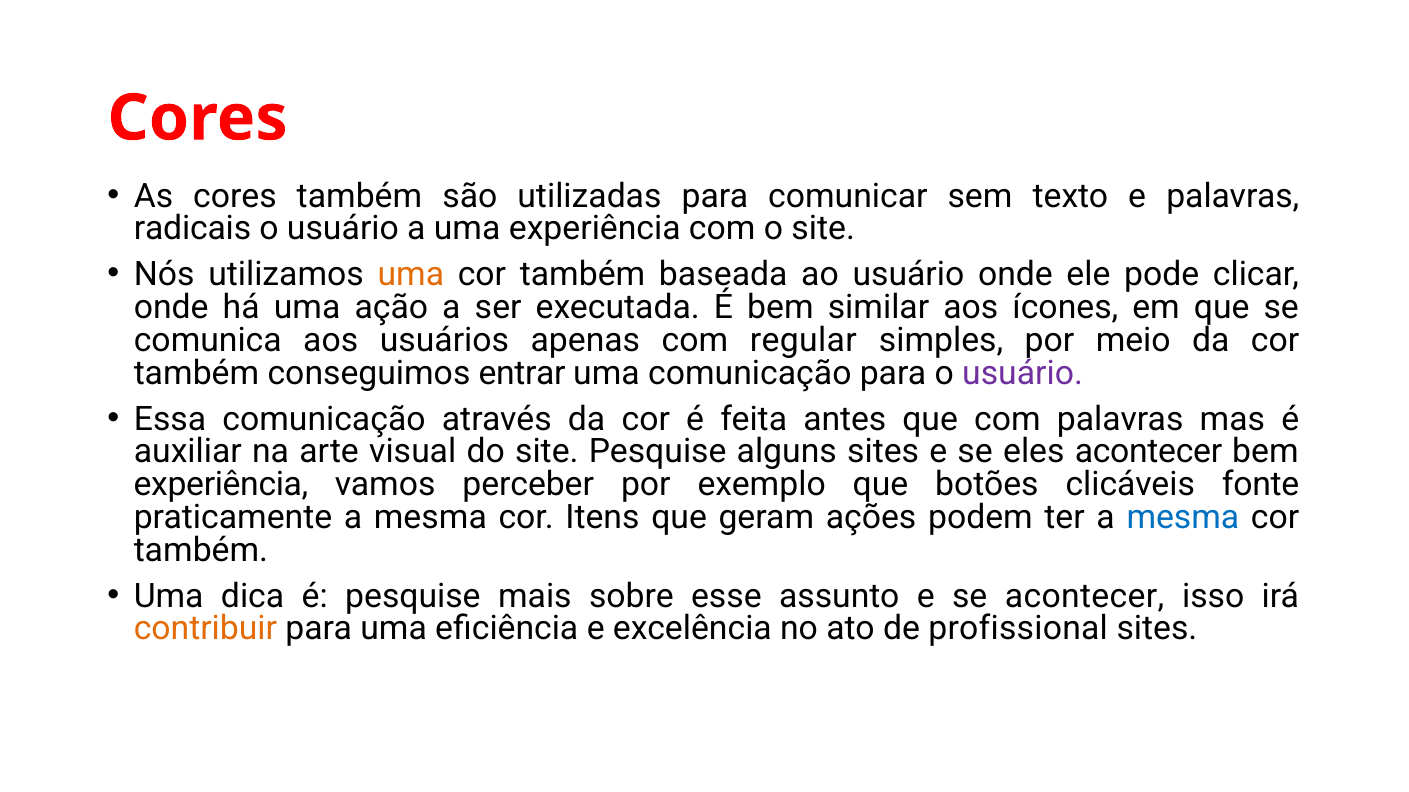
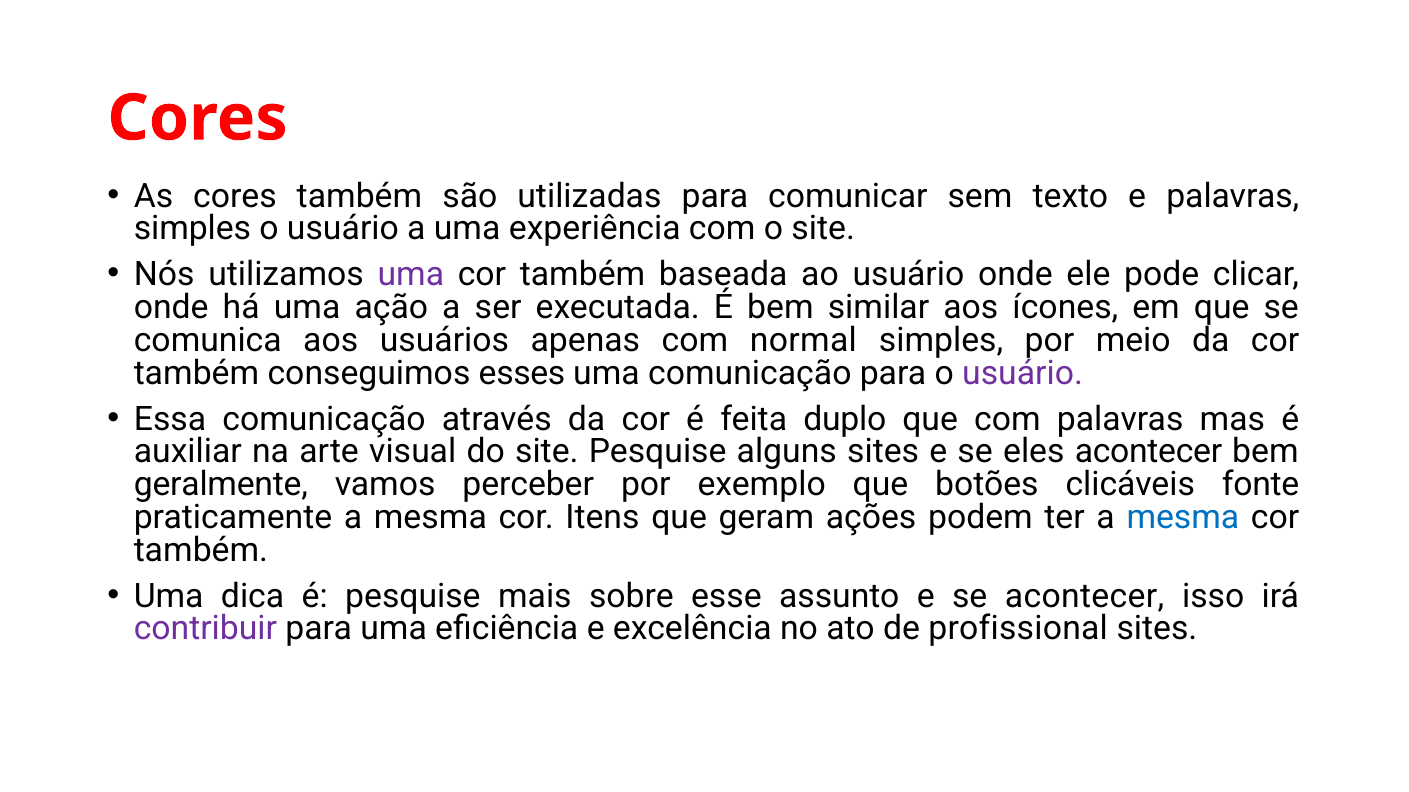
radicais at (193, 229): radicais -> simples
uma at (411, 275) colour: orange -> purple
regular: regular -> normal
entrar: entrar -> esses
antes: antes -> duplo
experiência at (221, 485): experiência -> geralmente
contribuir colour: orange -> purple
